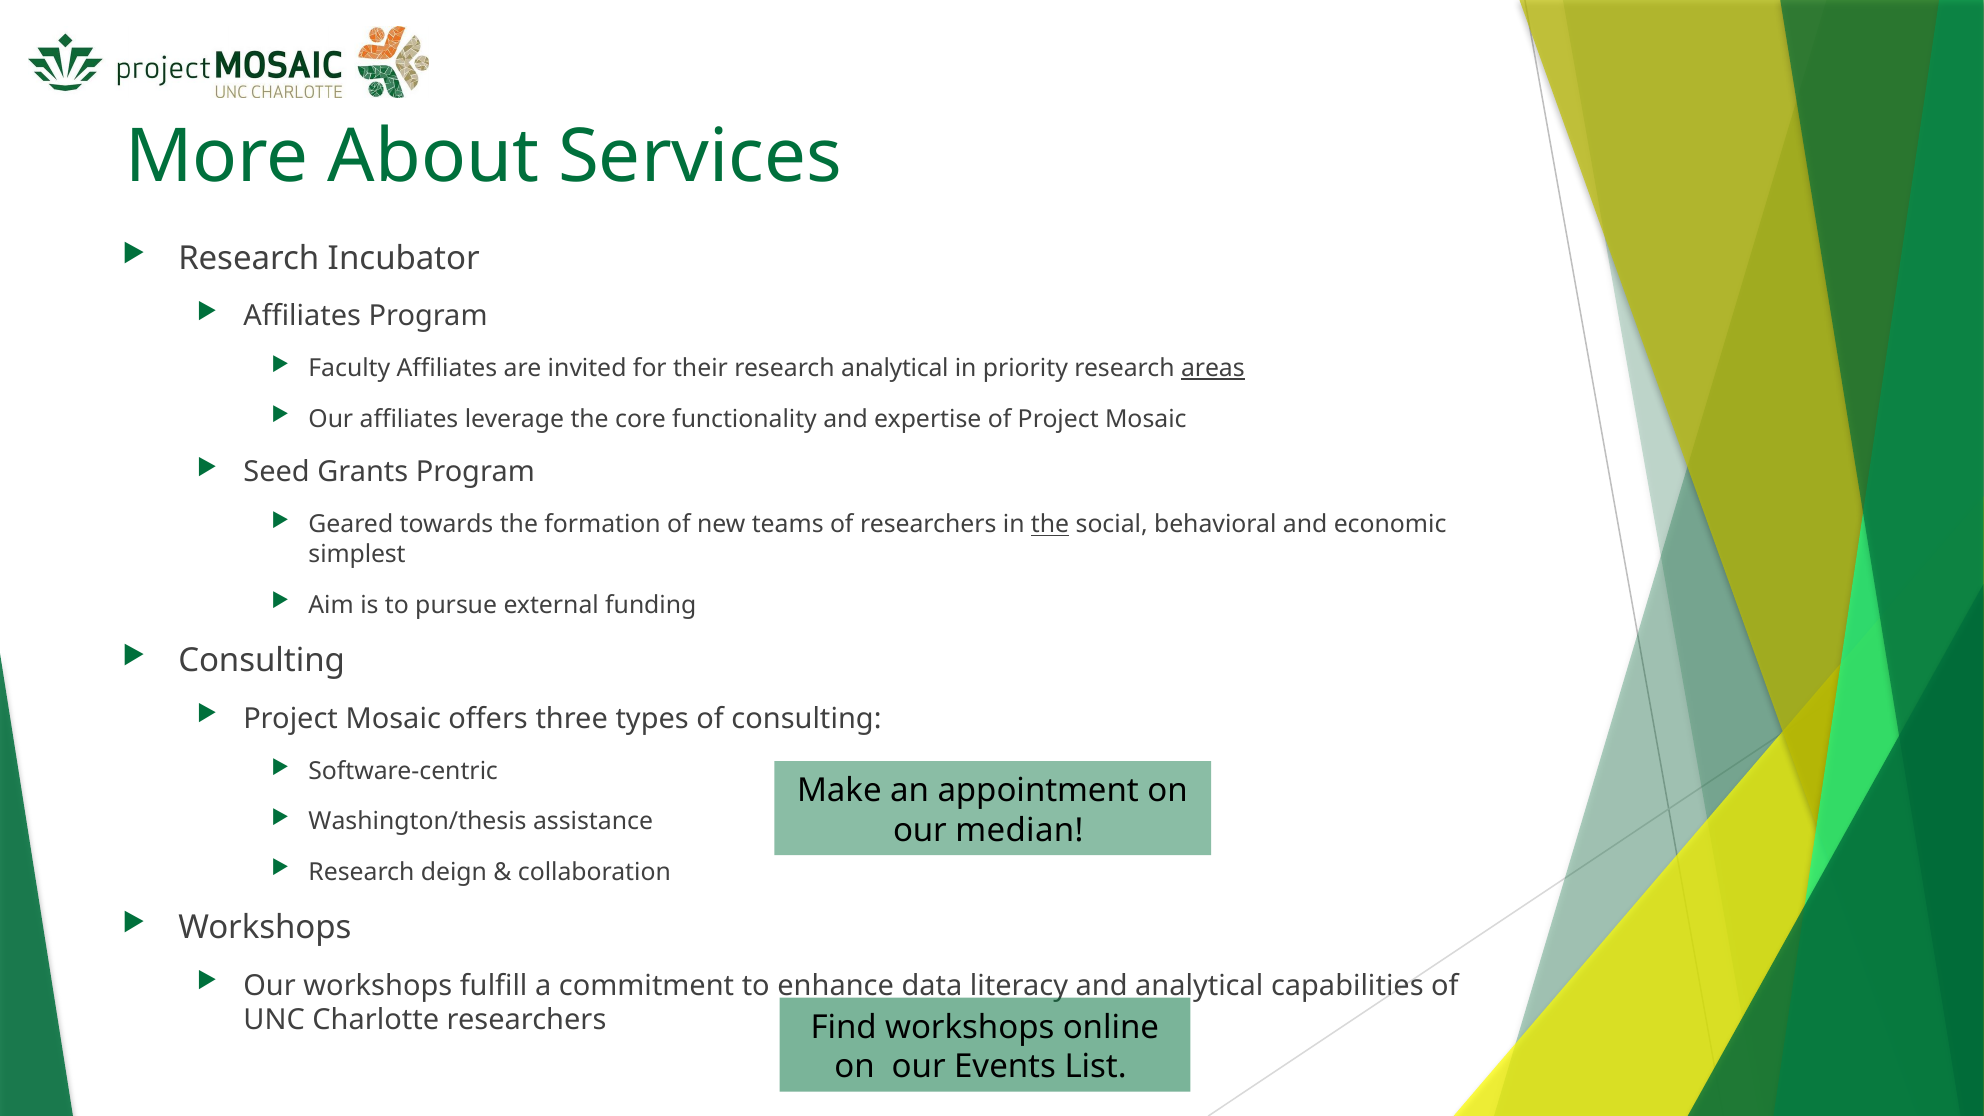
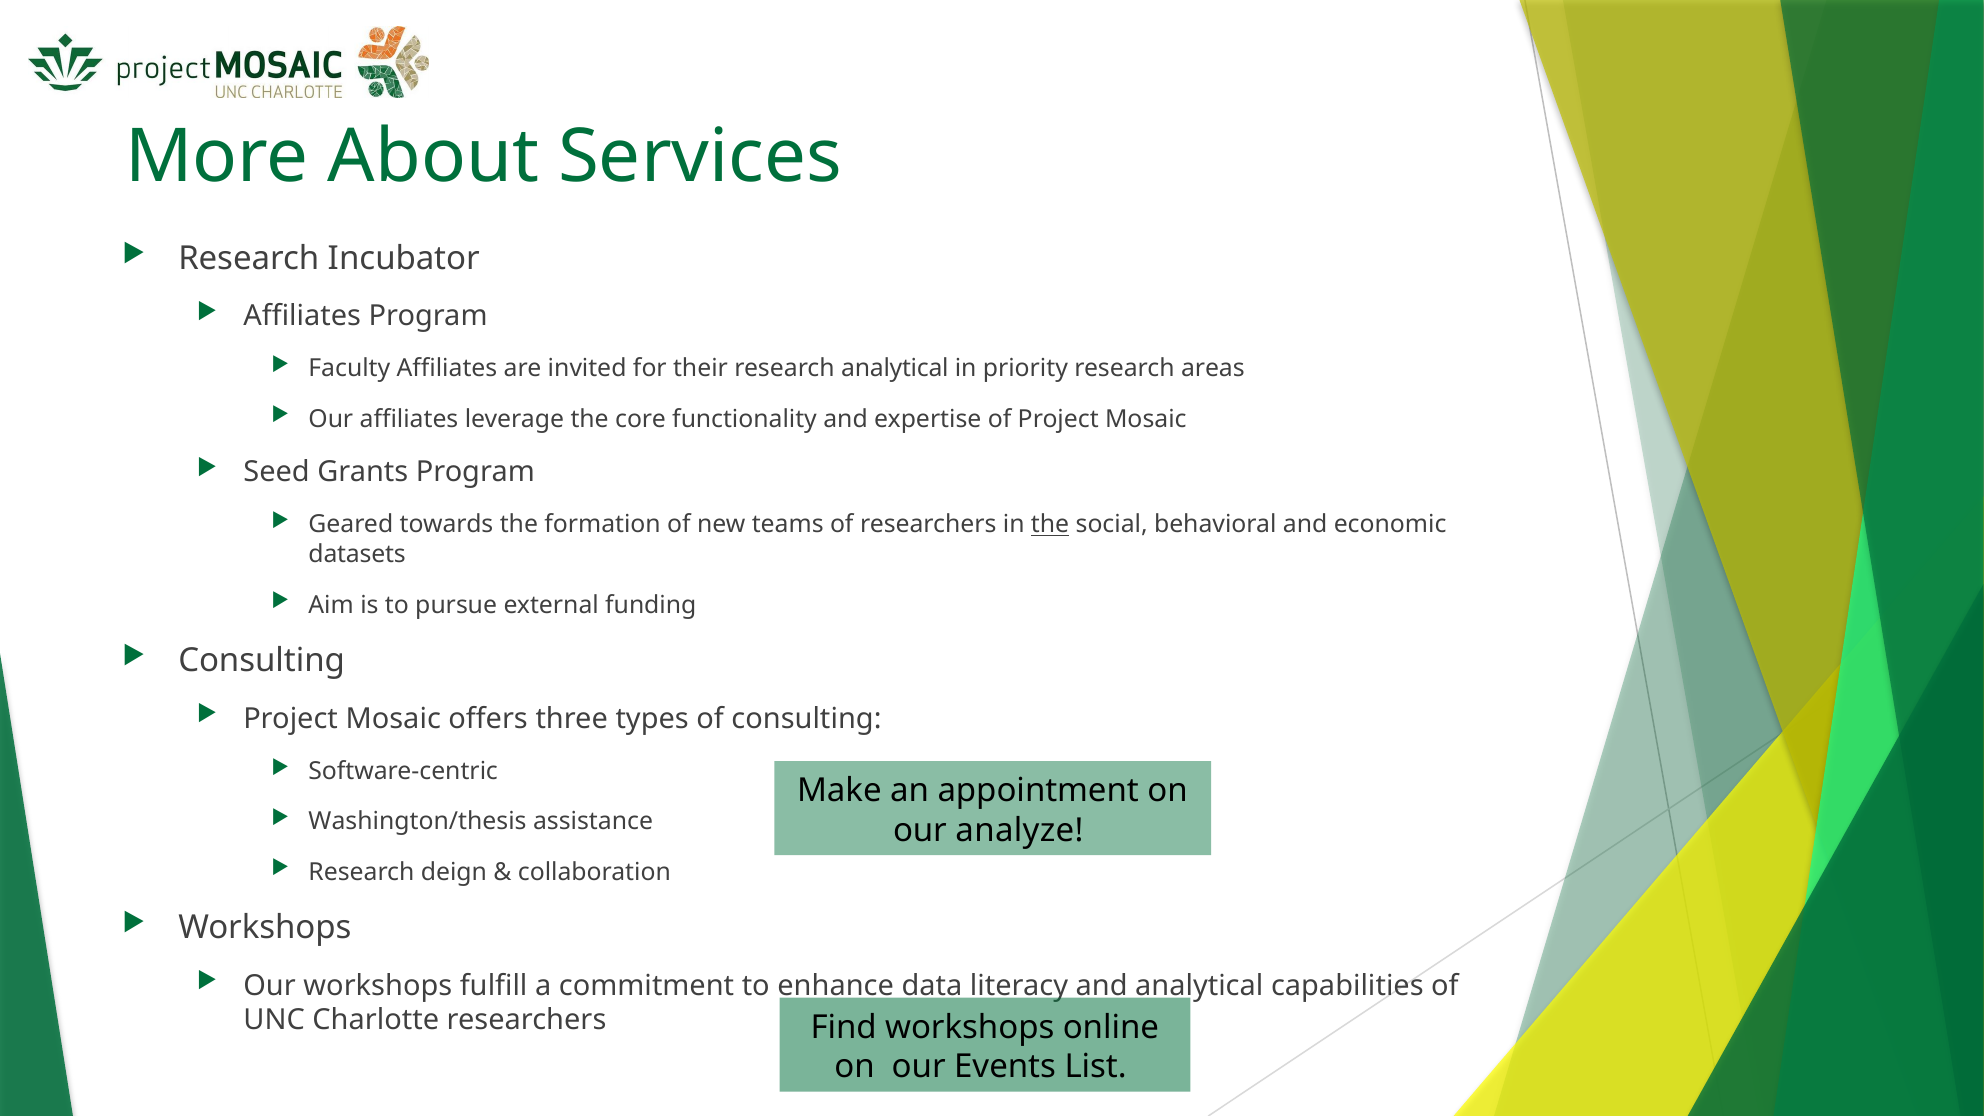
areas underline: present -> none
simplest: simplest -> datasets
median: median -> analyze
